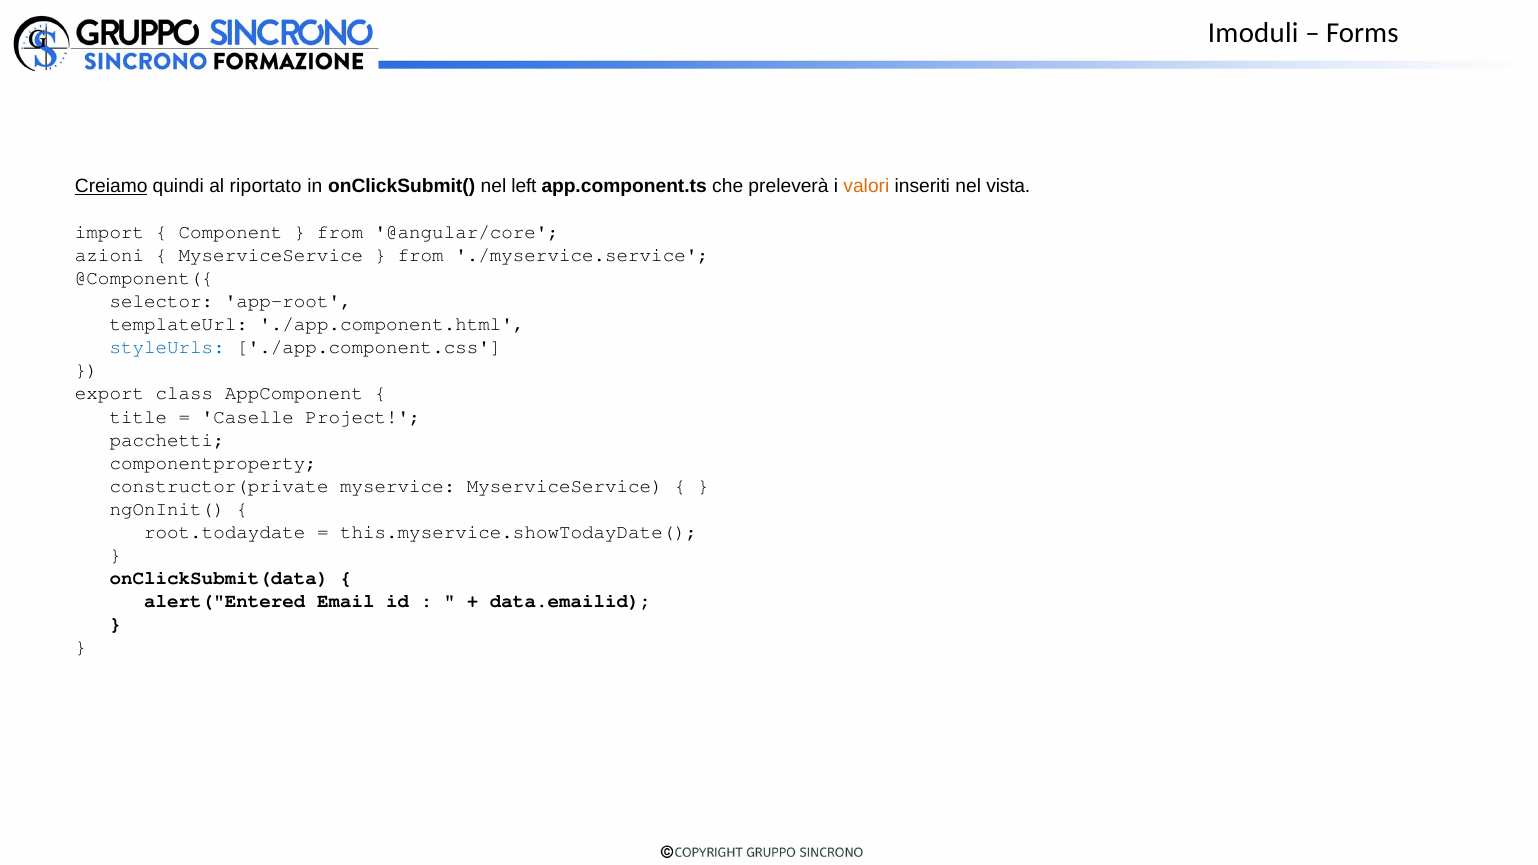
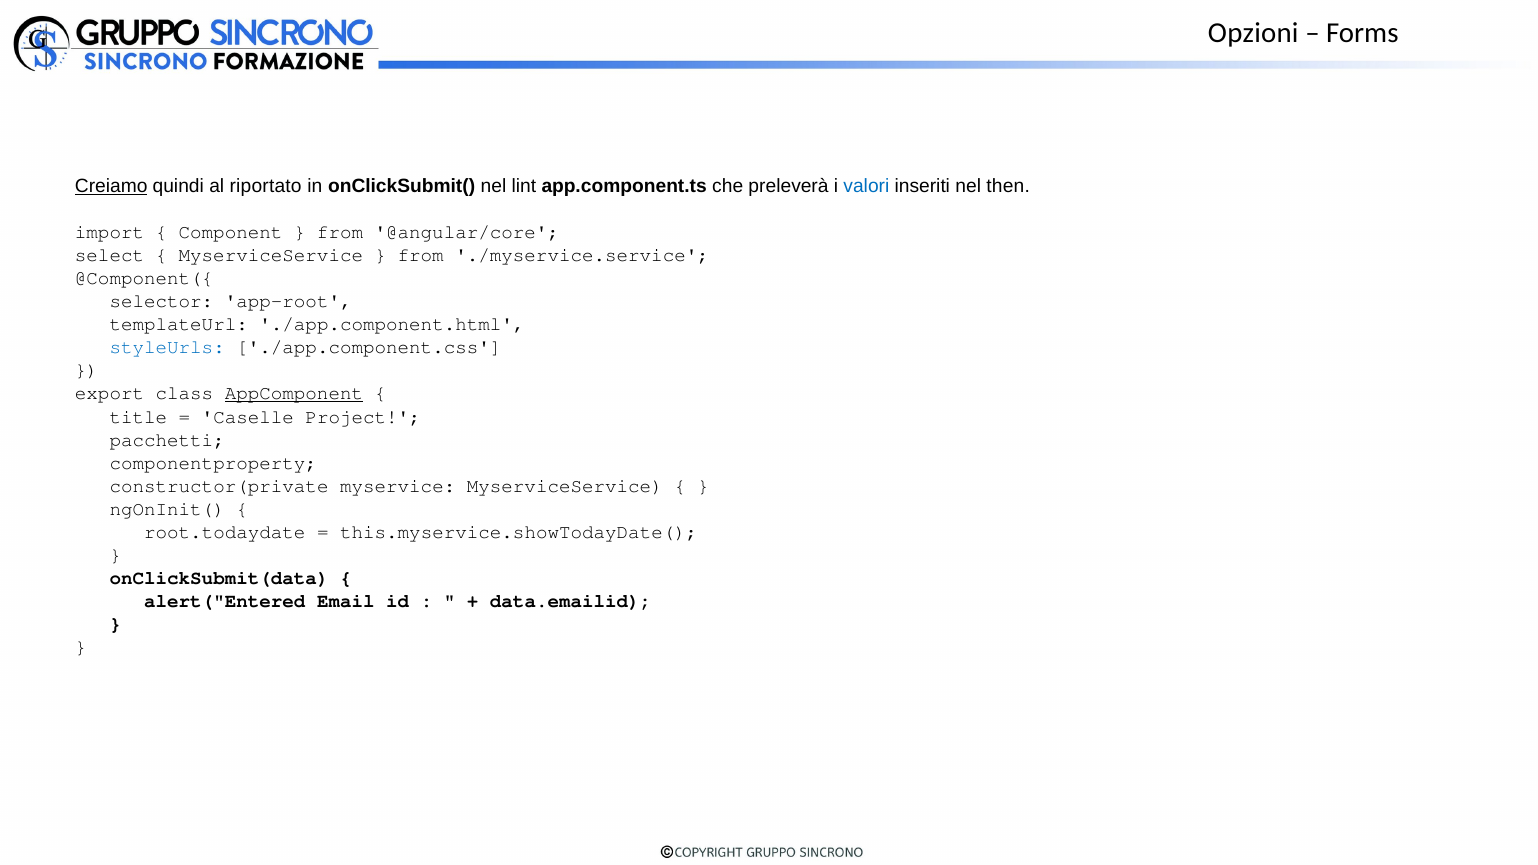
Imoduli: Imoduli -> Opzioni
left: left -> lint
valori colour: orange -> blue
vista: vista -> then
azioni: azioni -> select
AppComponent underline: none -> present
